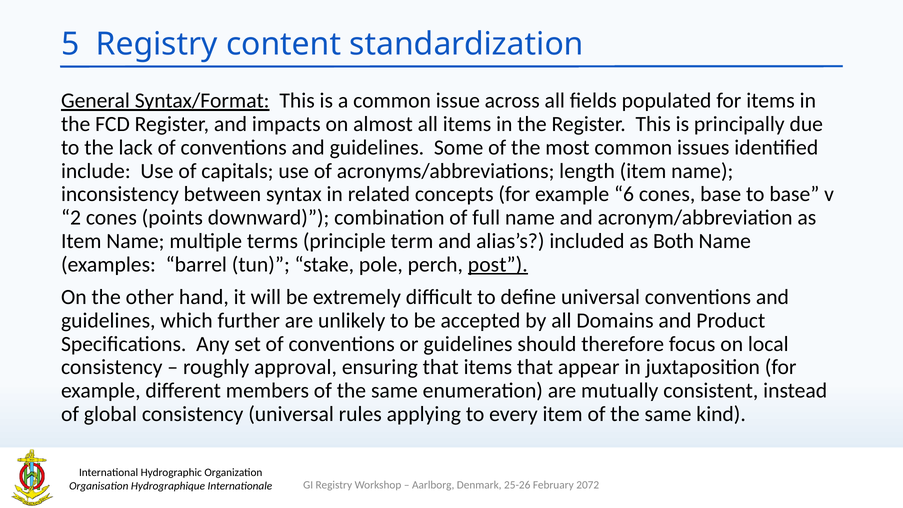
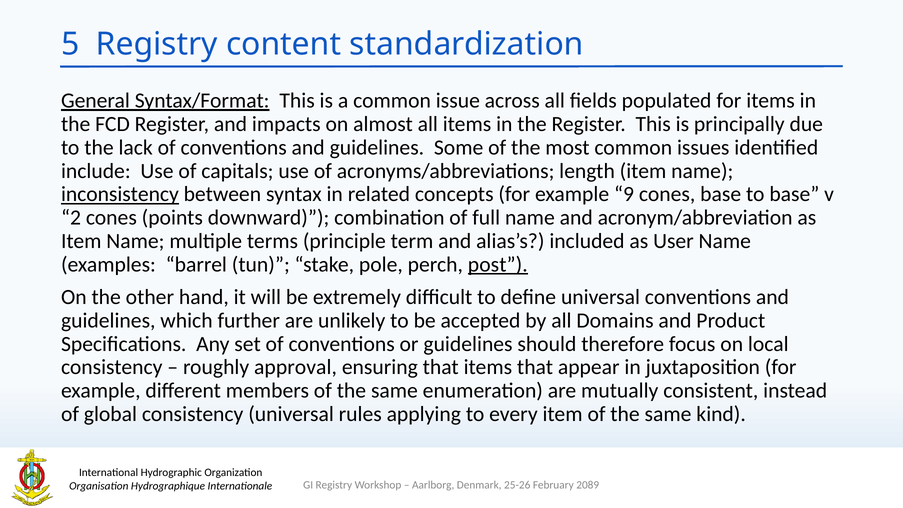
inconsistency underline: none -> present
6: 6 -> 9
Both: Both -> User
2072: 2072 -> 2089
